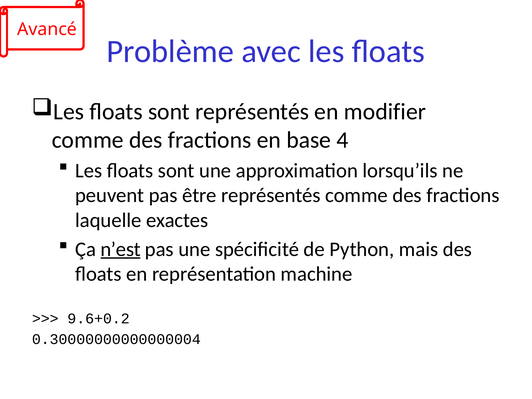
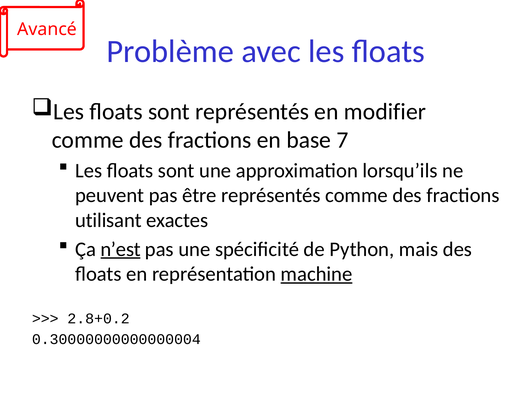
4: 4 -> 7
laquelle: laquelle -> utilisant
machine underline: none -> present
9.6+0.2: 9.6+0.2 -> 2.8+0.2
